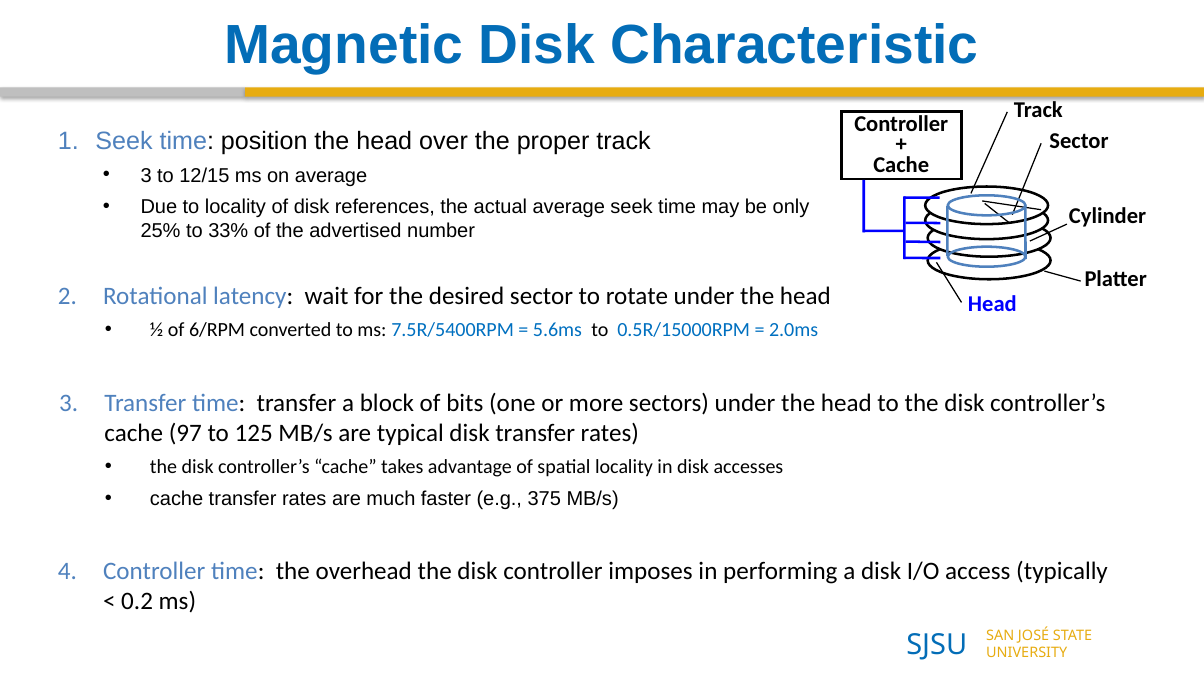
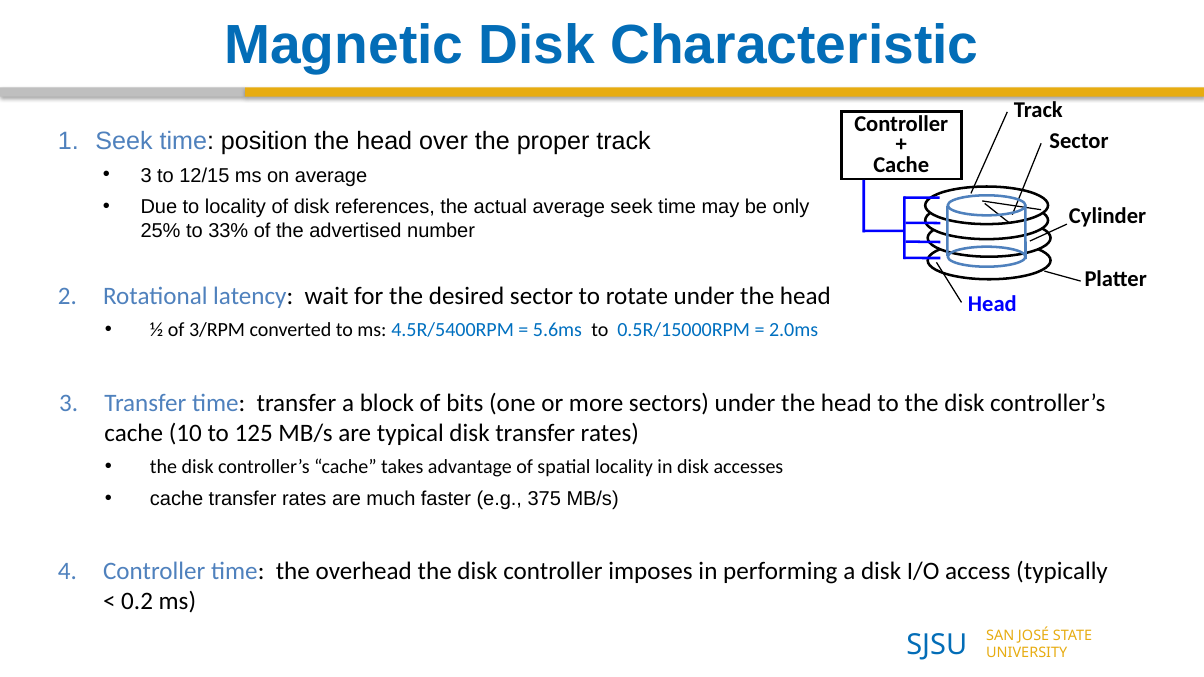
6/RPM: 6/RPM -> 3/RPM
7.5R/5400RPM: 7.5R/5400RPM -> 4.5R/5400RPM
97: 97 -> 10
